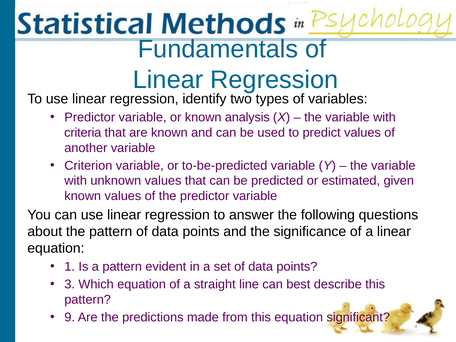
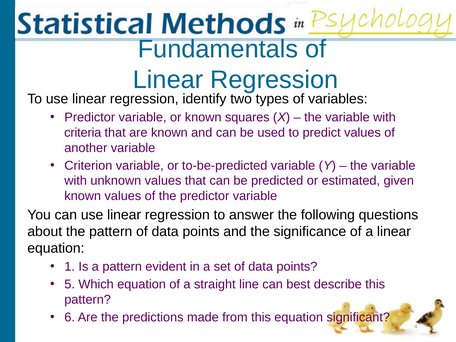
analysis: analysis -> squares
3: 3 -> 5
9: 9 -> 6
